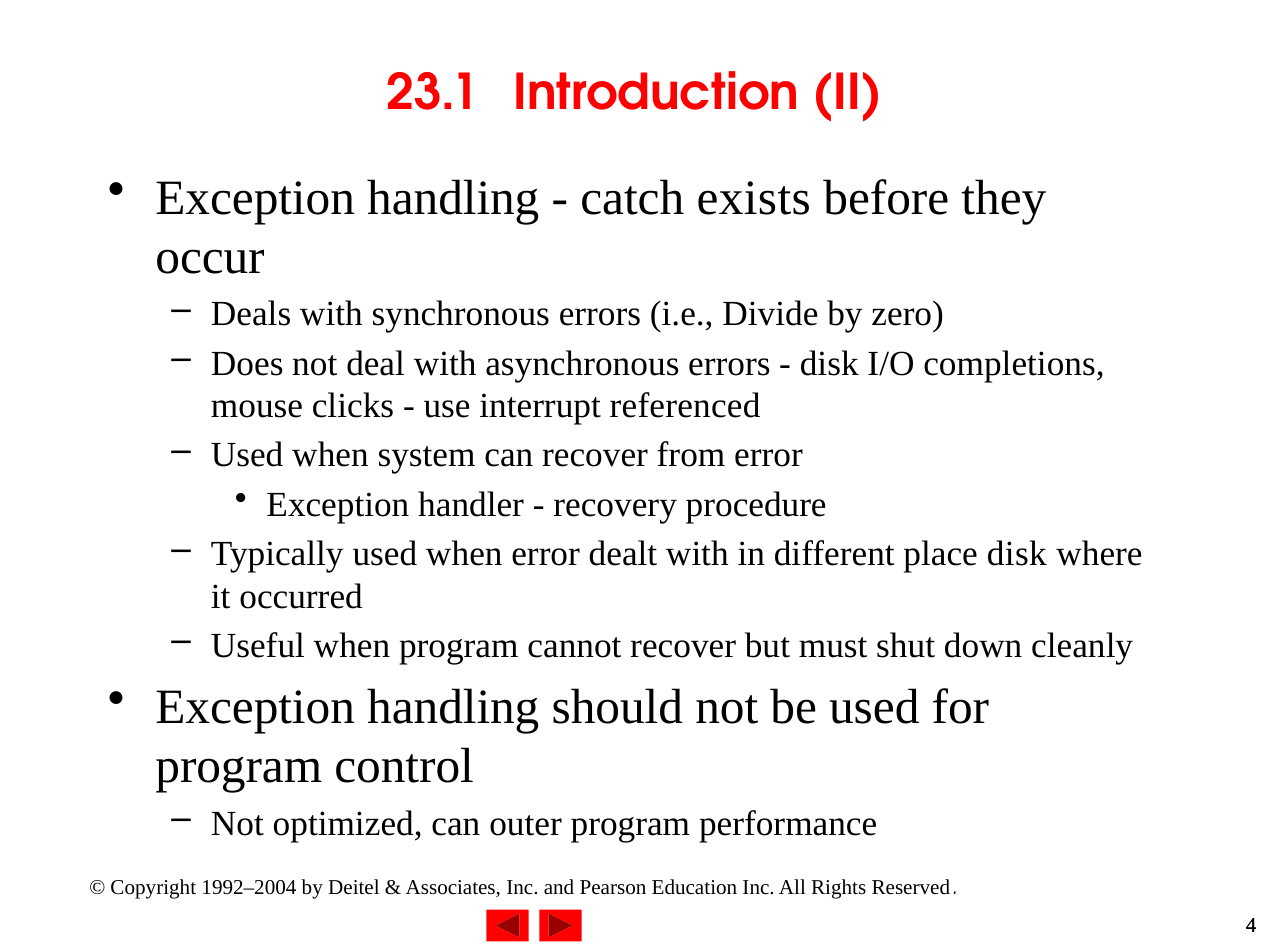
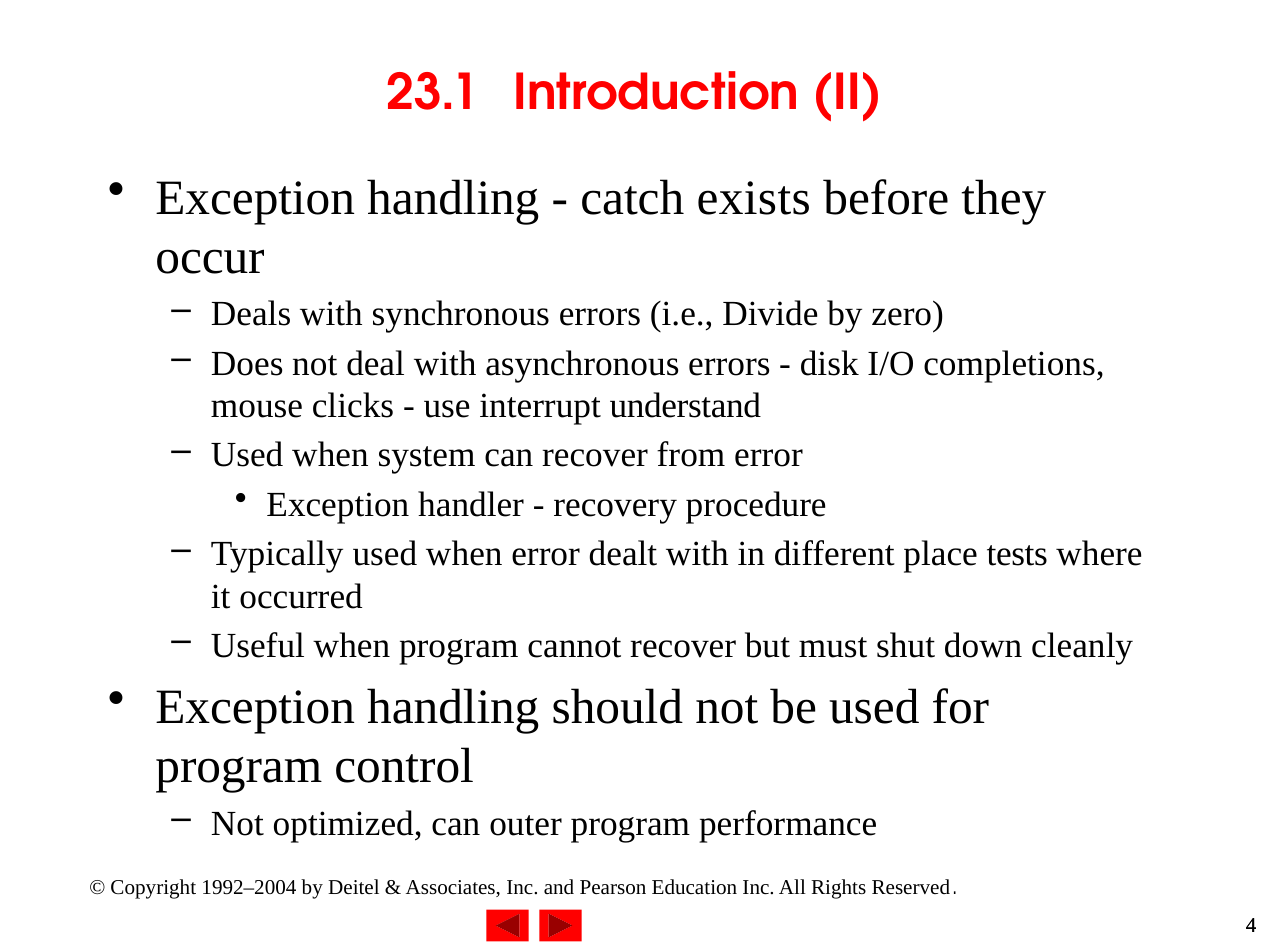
referenced: referenced -> understand
place disk: disk -> tests
